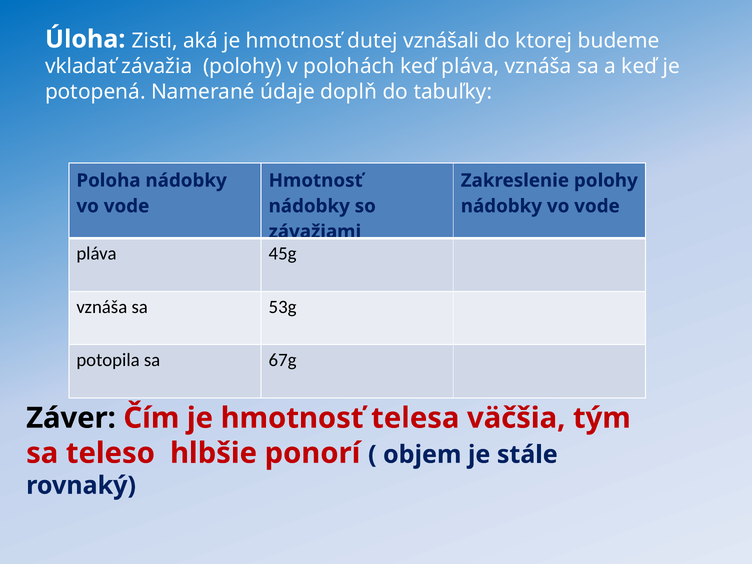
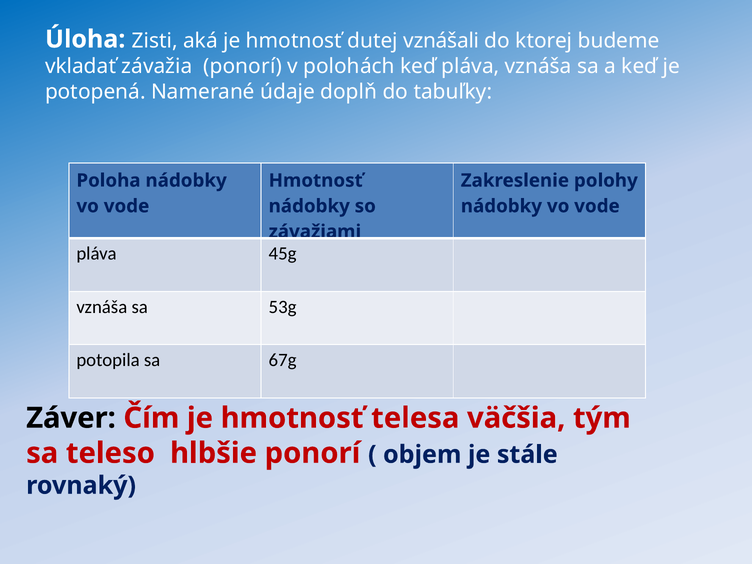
závažia polohy: polohy -> ponorí
